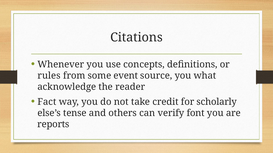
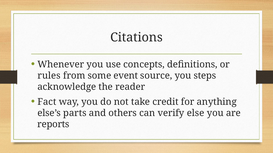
what: what -> steps
scholarly: scholarly -> anything
tense: tense -> parts
font: font -> else
